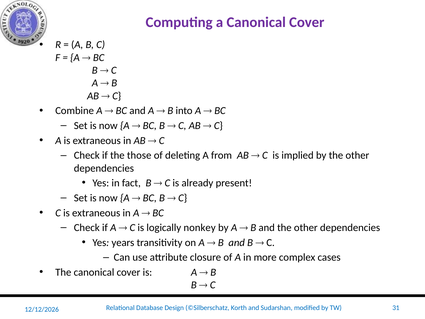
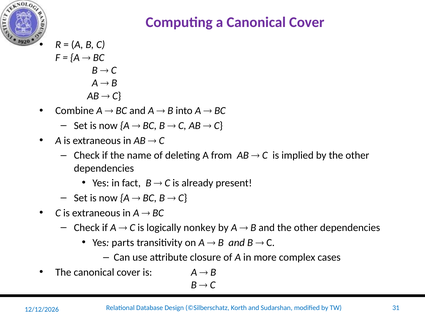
those: those -> name
years: years -> parts
